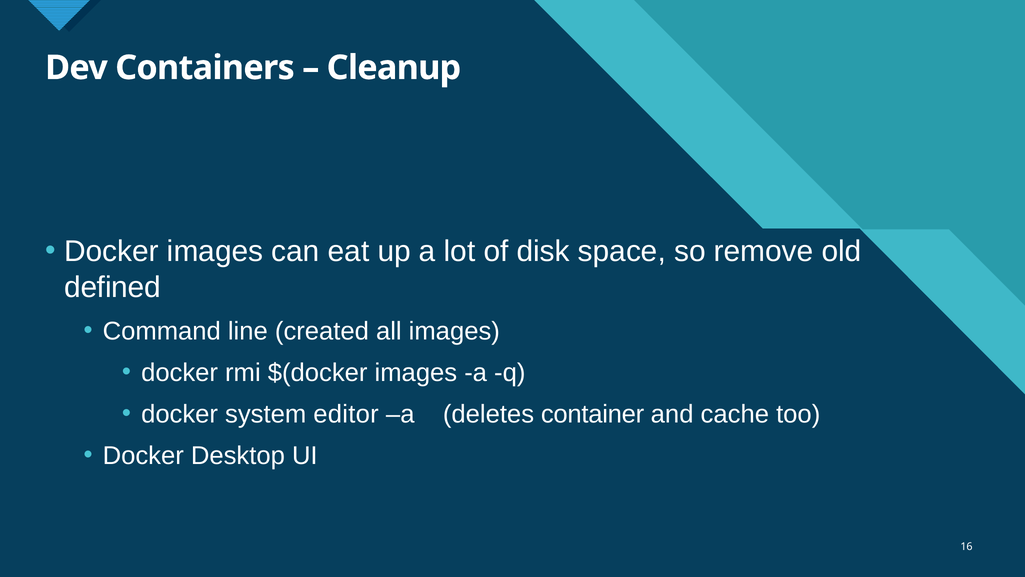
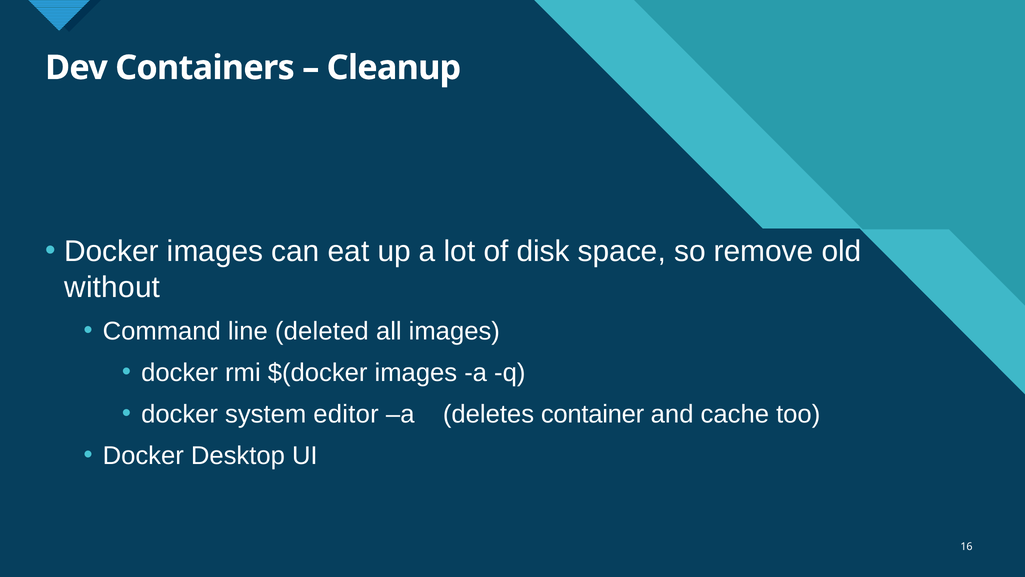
defined: defined -> without
created: created -> deleted
